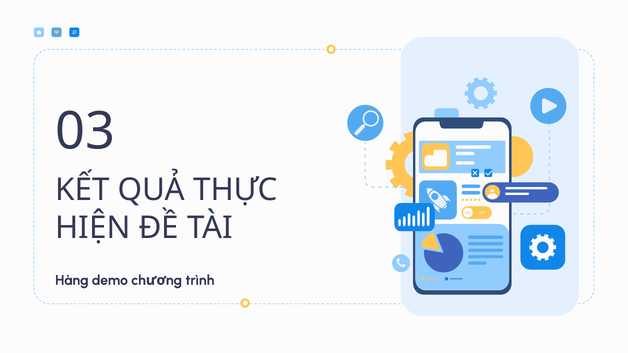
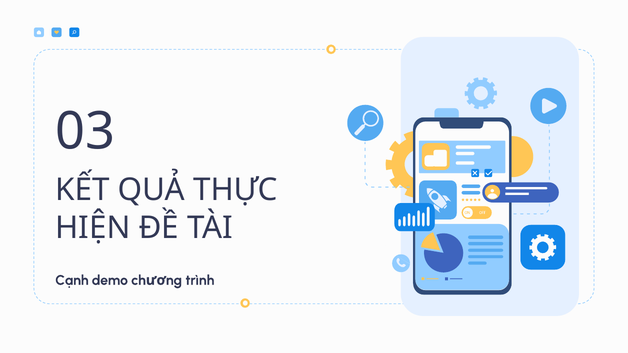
Hàng: Hàng -> Cạnh
